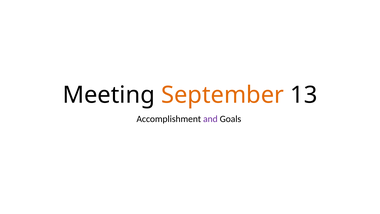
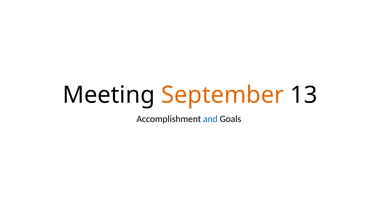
and colour: purple -> blue
